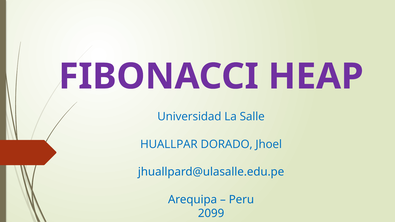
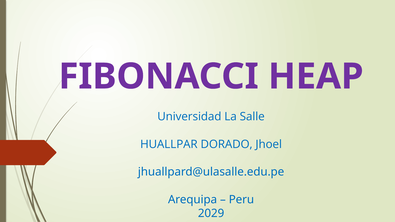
2099: 2099 -> 2029
